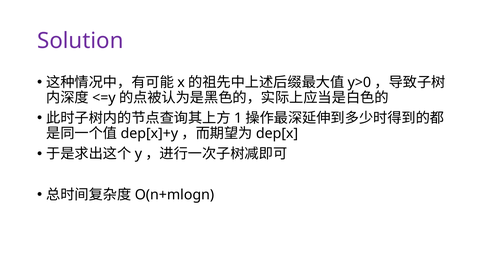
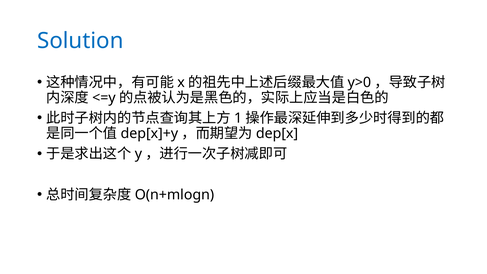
Solution colour: purple -> blue
